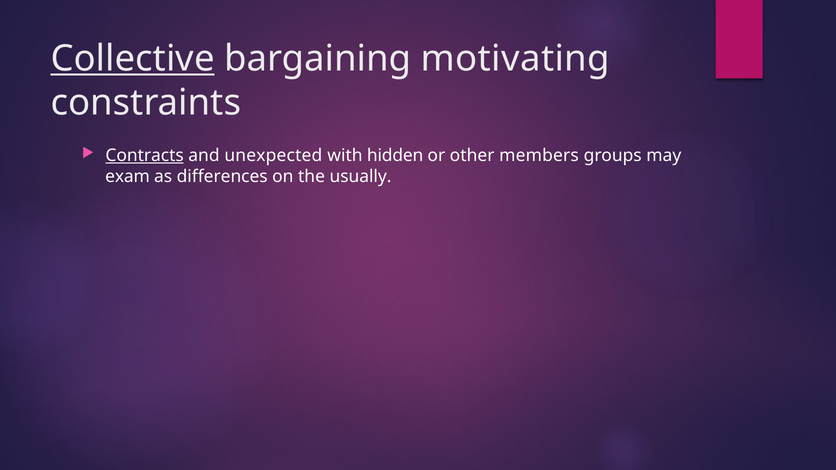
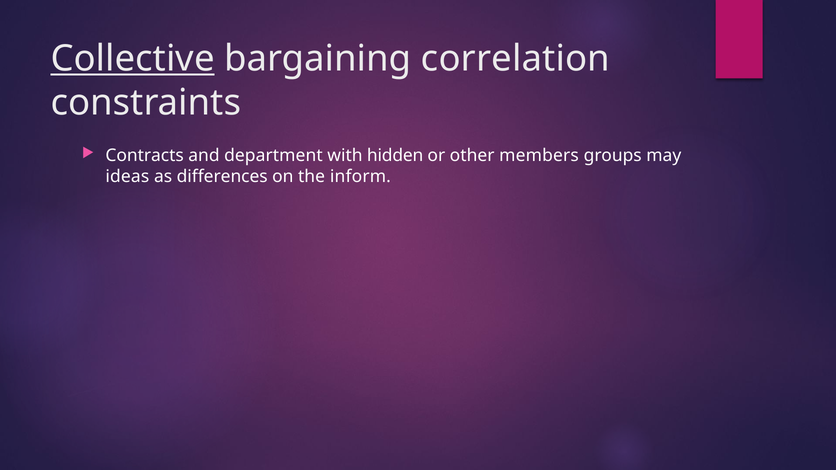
motivating: motivating -> correlation
Contracts underline: present -> none
unexpected: unexpected -> department
exam: exam -> ideas
usually: usually -> inform
